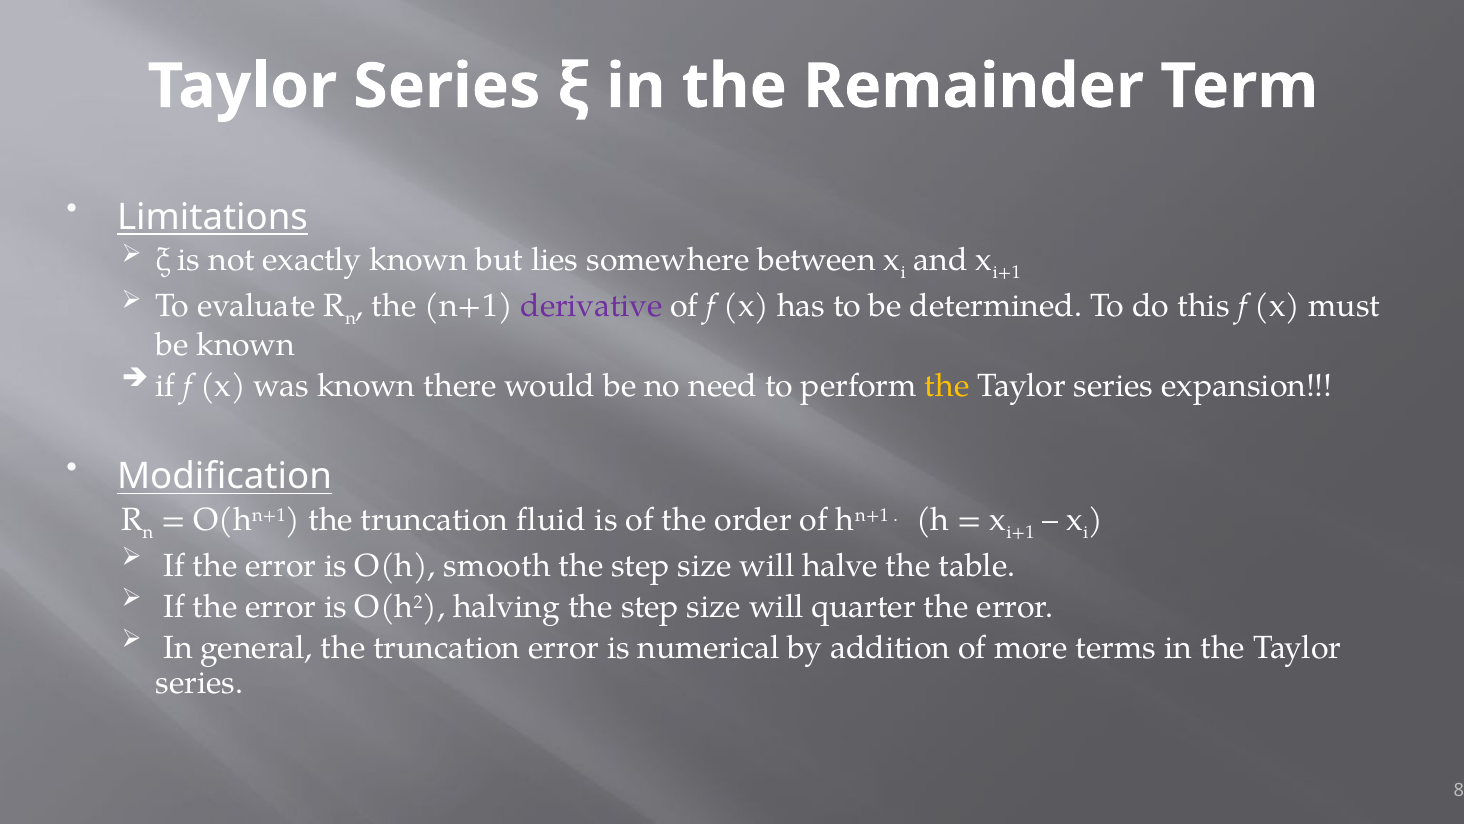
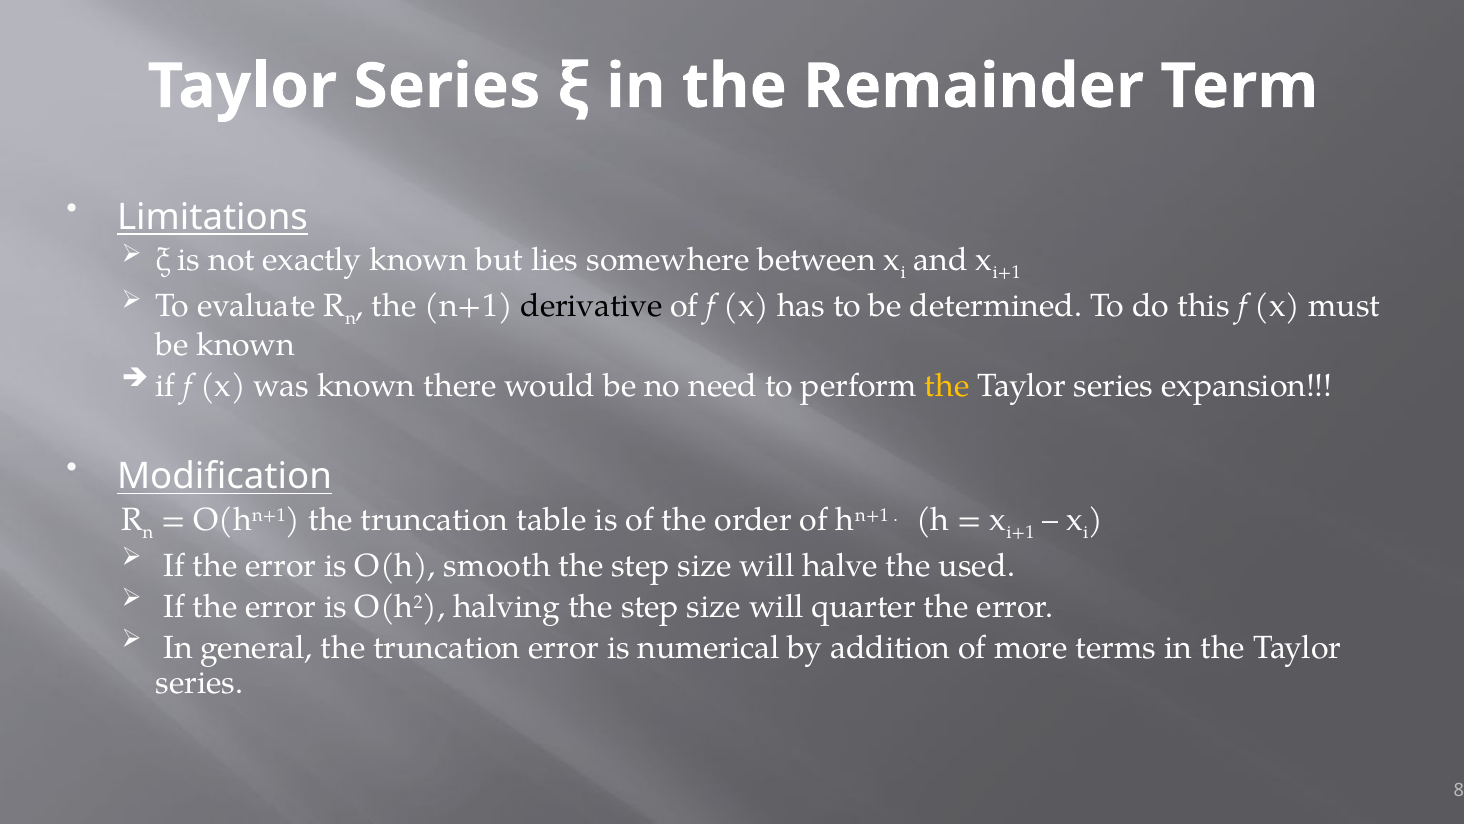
derivative colour: purple -> black
fluid: fluid -> table
table: table -> used
